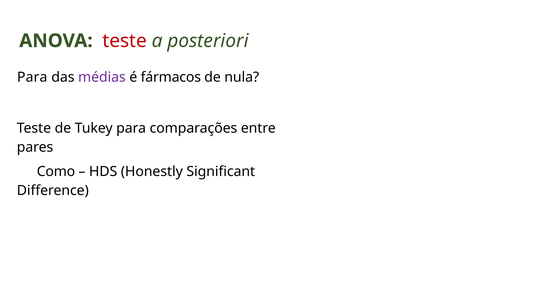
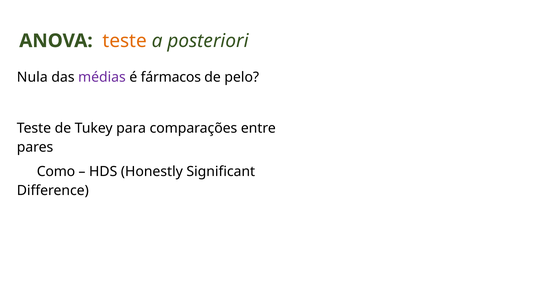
teste at (125, 41) colour: red -> orange
Para at (32, 77): Para -> Nula
nula: nula -> pelo
